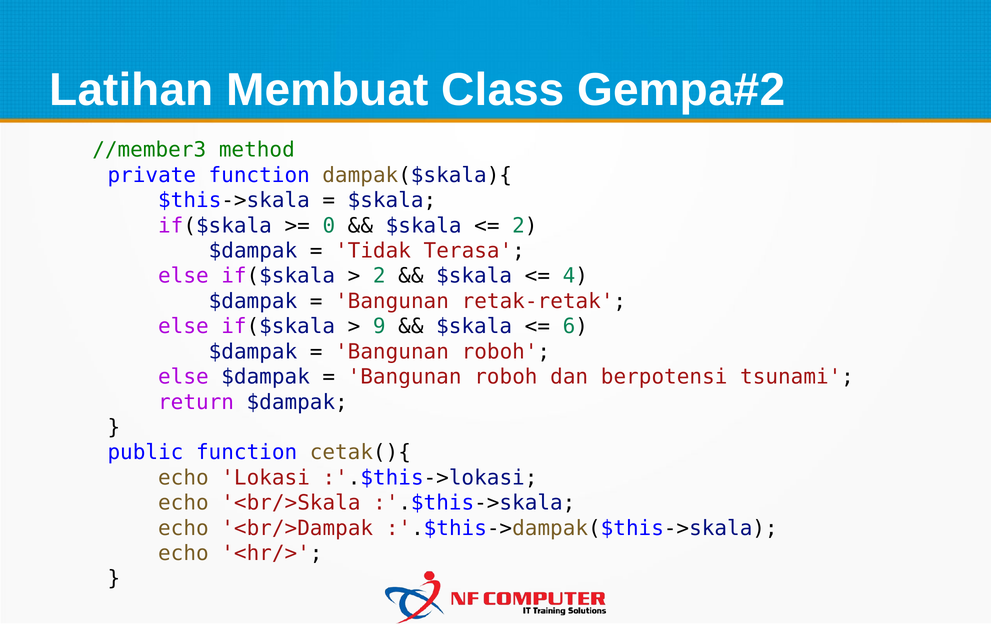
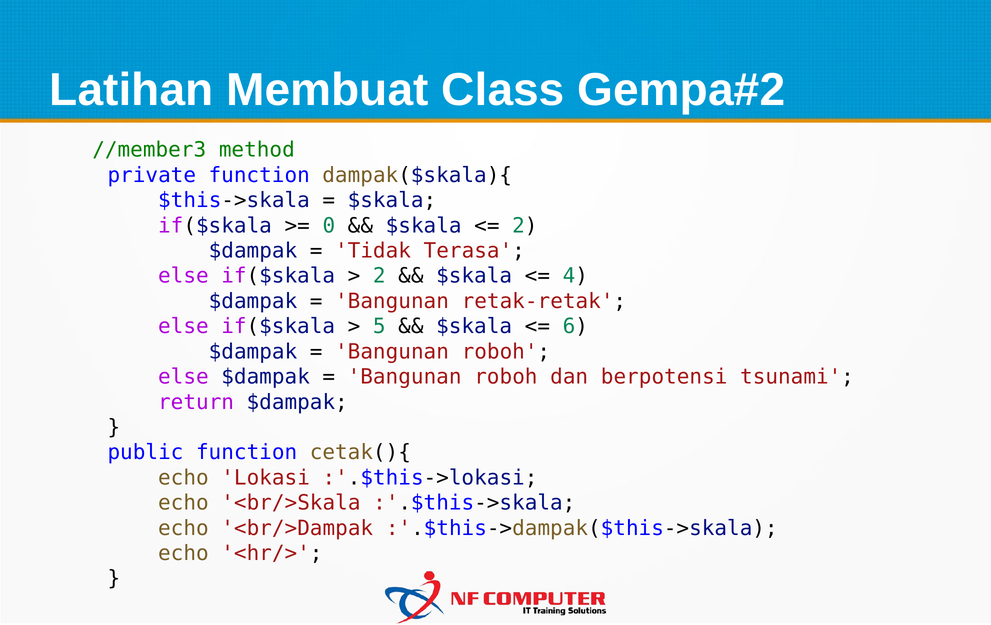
9: 9 -> 5
